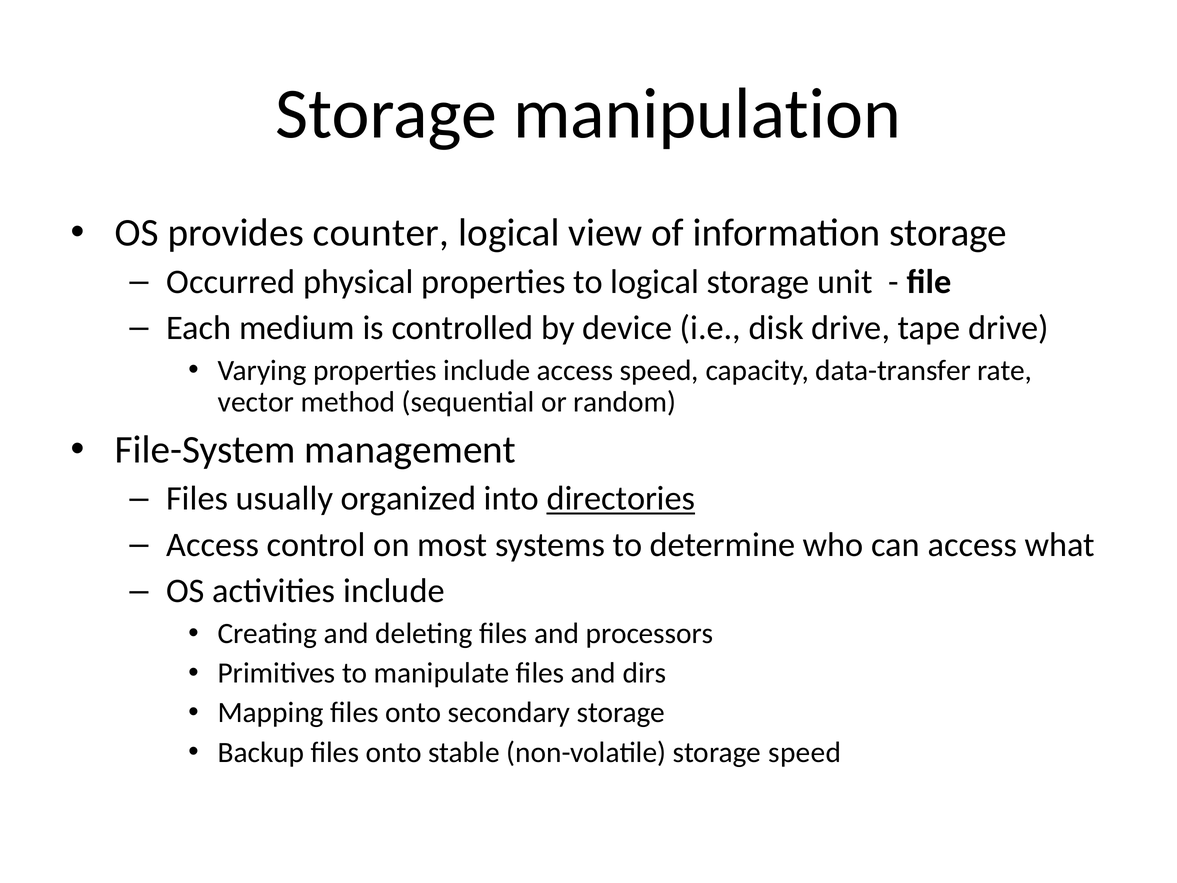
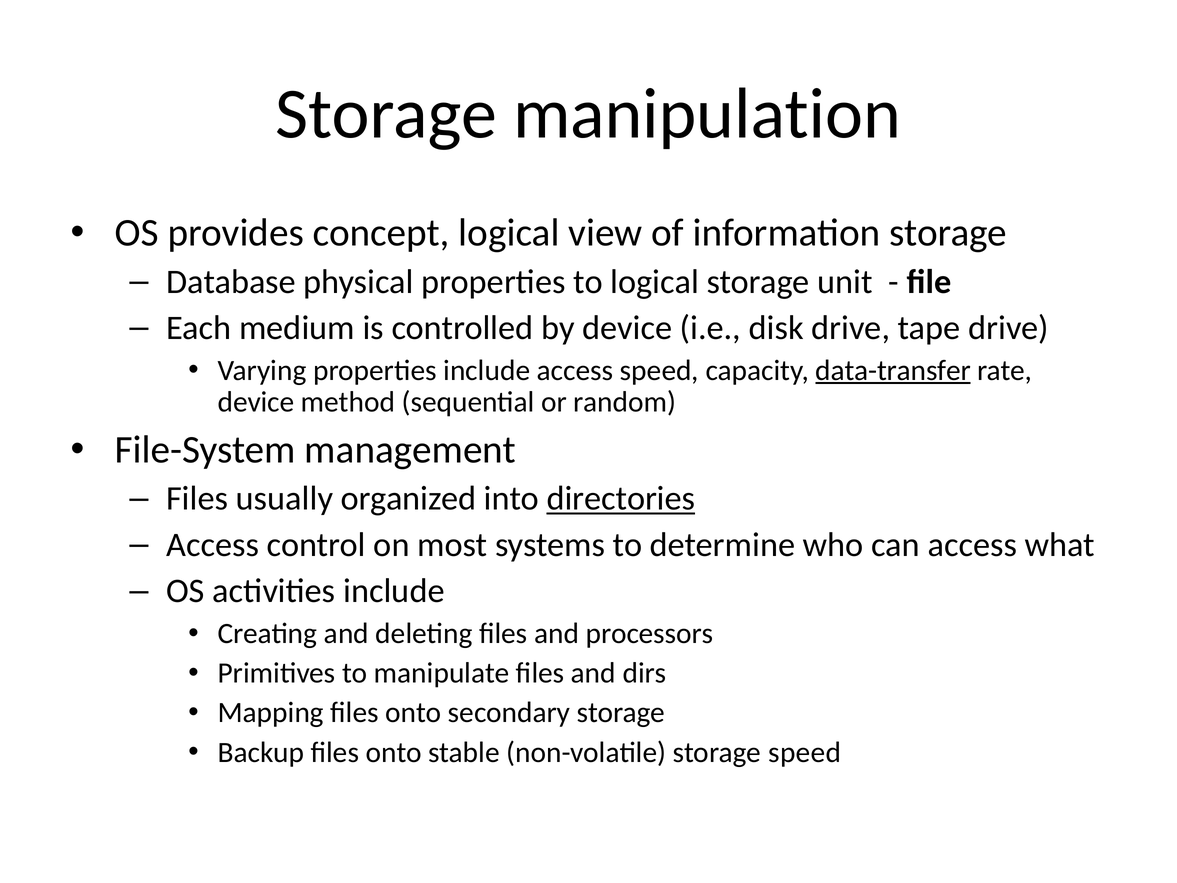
counter: counter -> concept
Occurred: Occurred -> Database
data-transfer underline: none -> present
vector at (256, 402): vector -> device
